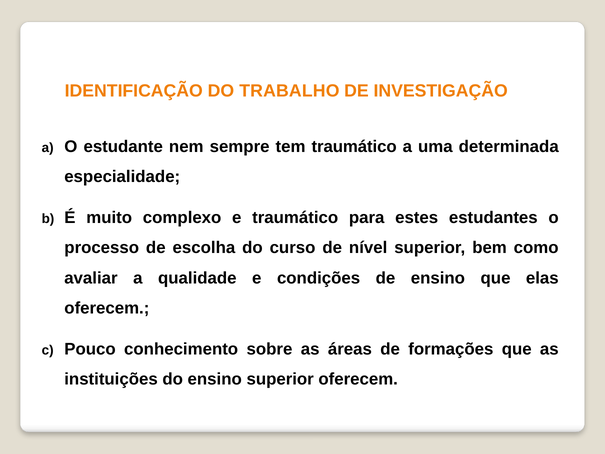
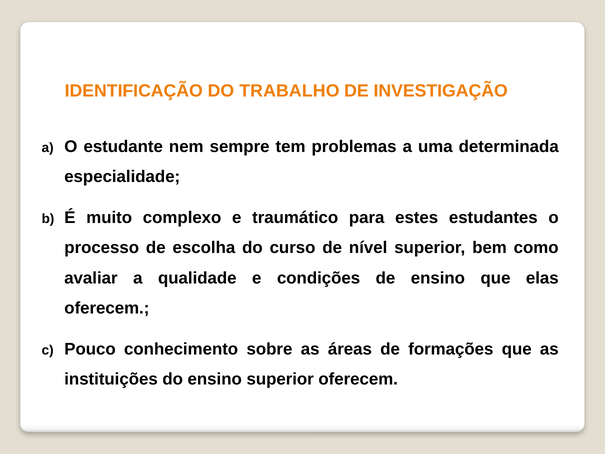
tem traumático: traumático -> problemas
